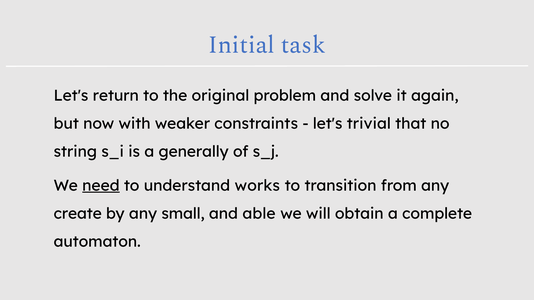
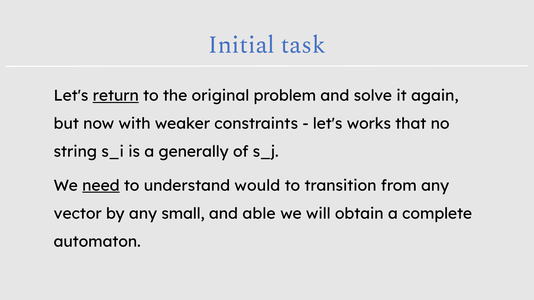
return underline: none -> present
trivial: trivial -> works
works: works -> would
create: create -> vector
